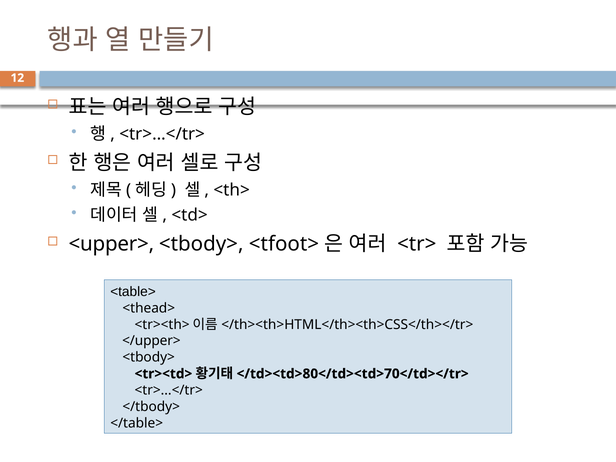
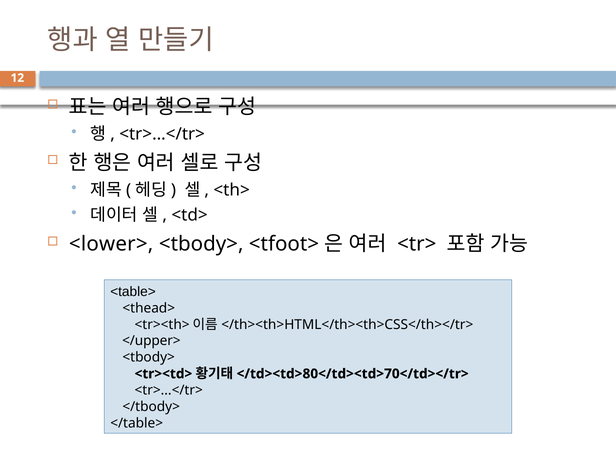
<upper>: <upper> -> <lower>
